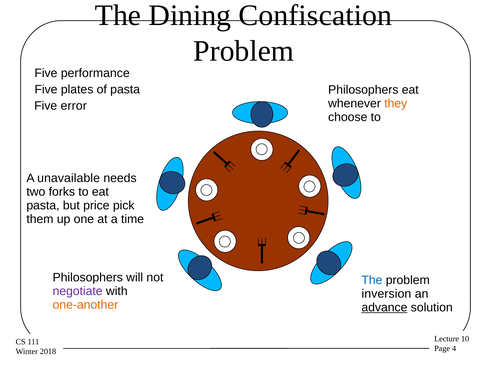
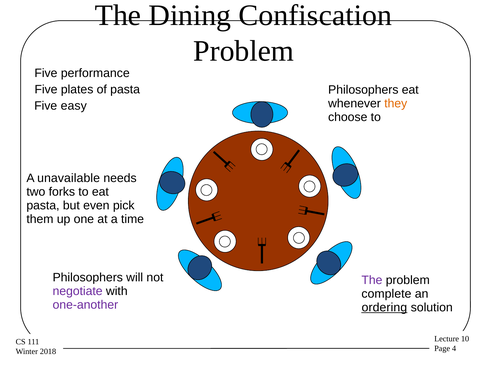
error: error -> easy
price: price -> even
The at (372, 280) colour: blue -> purple
inversion: inversion -> complete
one-another colour: orange -> purple
advance: advance -> ordering
